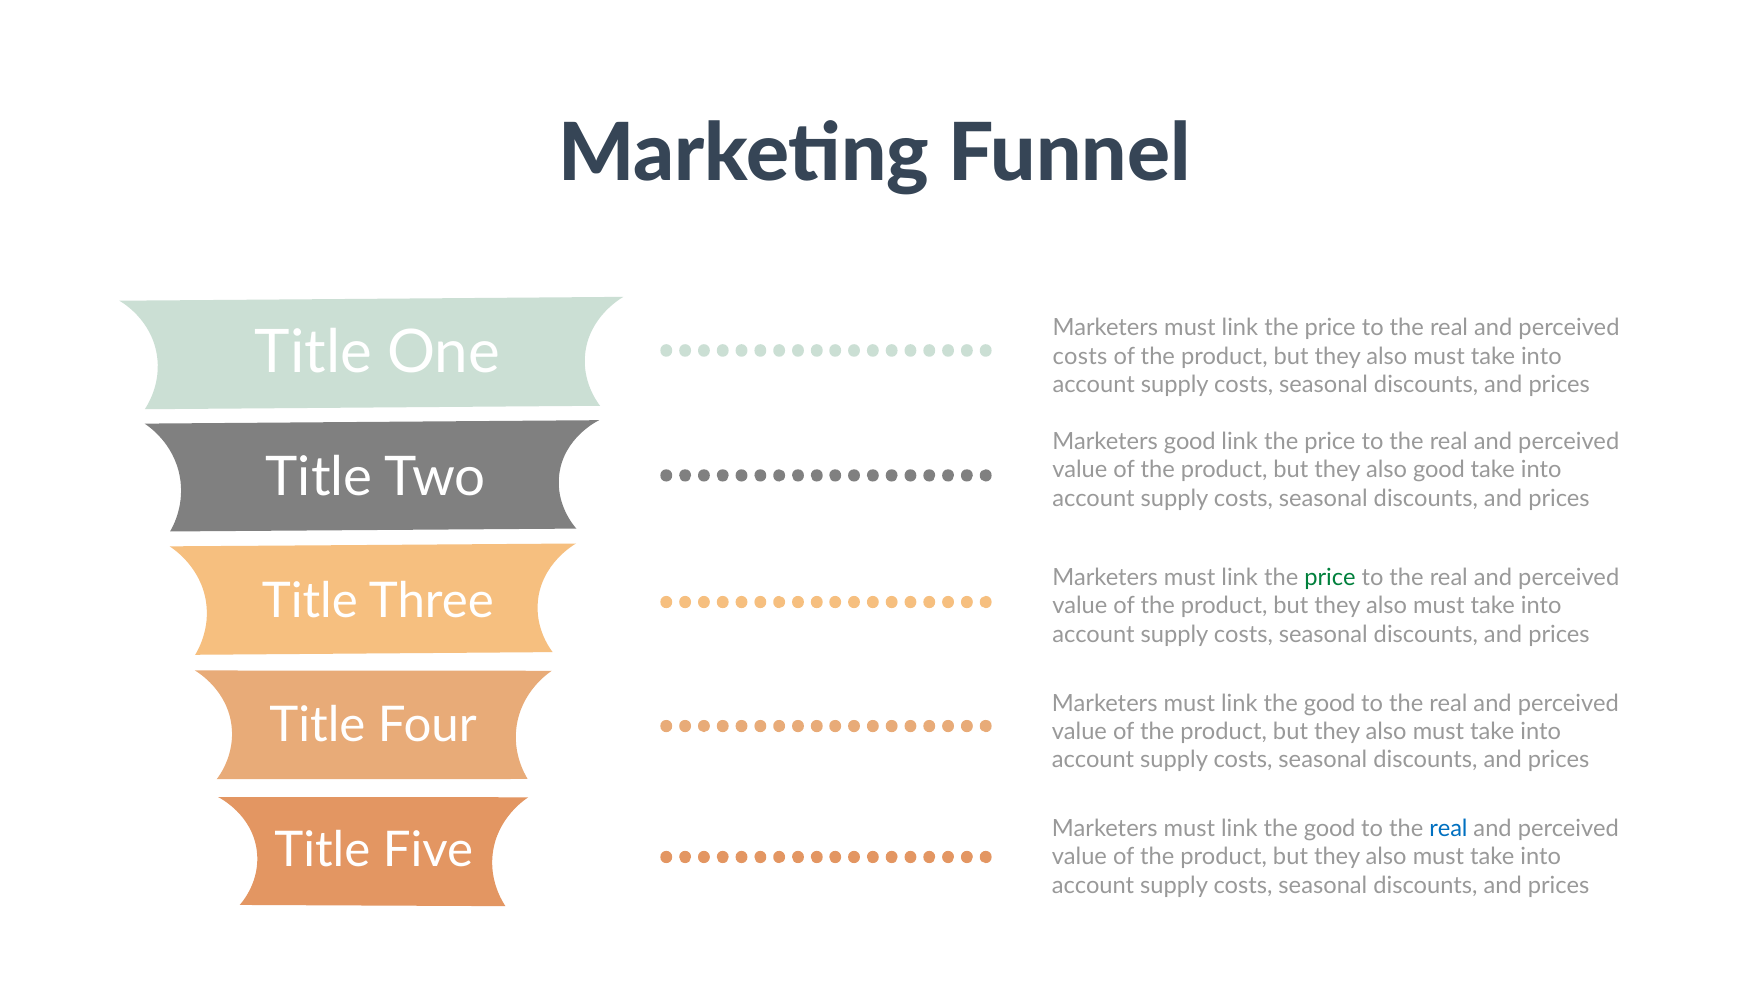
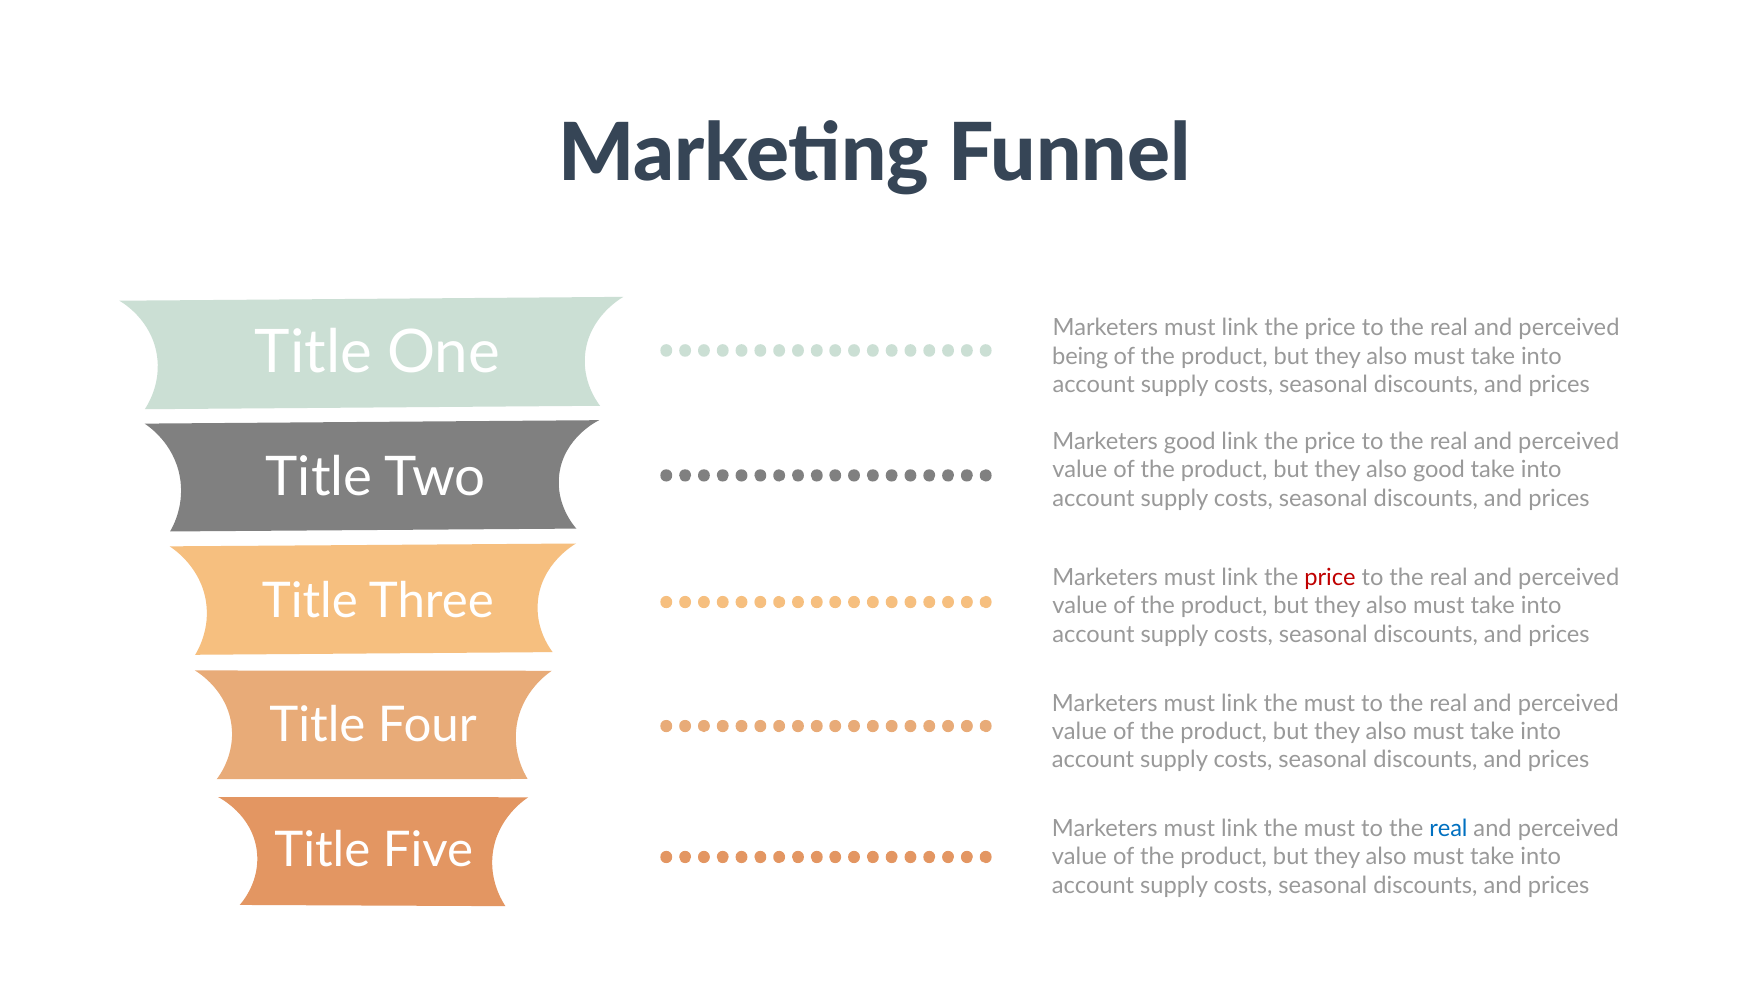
costs at (1080, 356): costs -> being
price at (1330, 578) colour: green -> red
good at (1330, 703): good -> must
good at (1330, 829): good -> must
